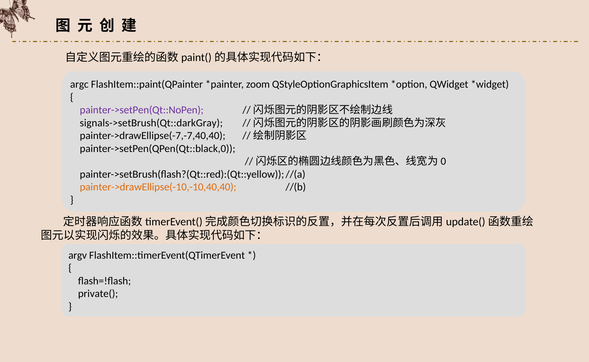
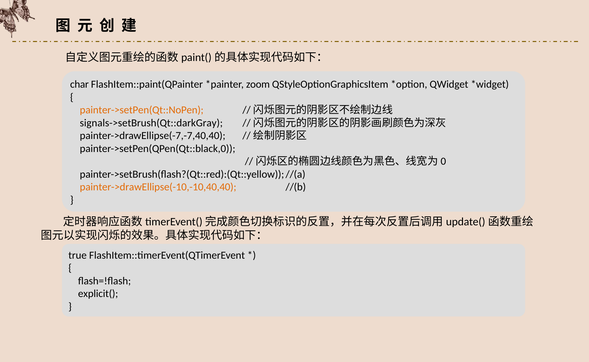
argc: argc -> char
painter->setPen(Qt::NoPen colour: purple -> orange
argv: argv -> true
private(: private( -> explicit(
